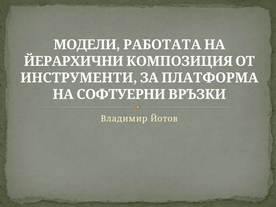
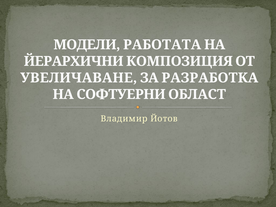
ИНСТРУМЕНТИ: ИНСТРУМЕНТИ -> УВЕЛИЧАВАНЕ
ПЛАТФОРМА: ПЛАТФОРМА -> РАЗРАБОТКА
ВРЪЗКИ: ВРЪЗКИ -> ОБЛАСТ
